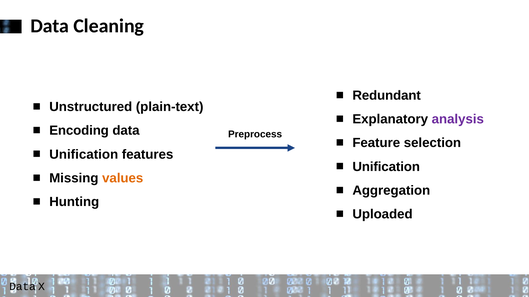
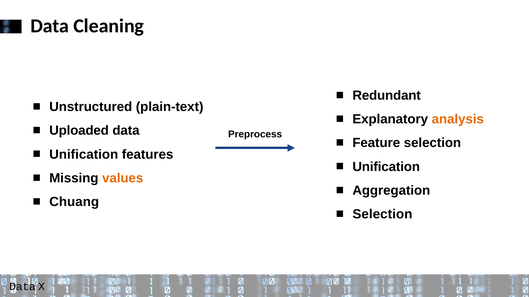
analysis colour: purple -> orange
Encoding: Encoding -> Uploaded
Hunting: Hunting -> Chuang
Uploaded at (382, 215): Uploaded -> Selection
